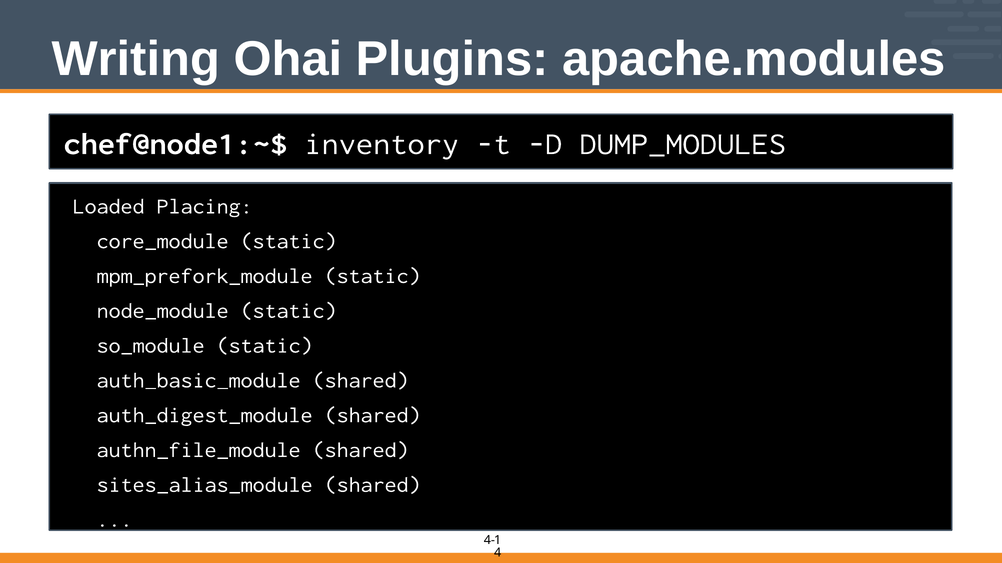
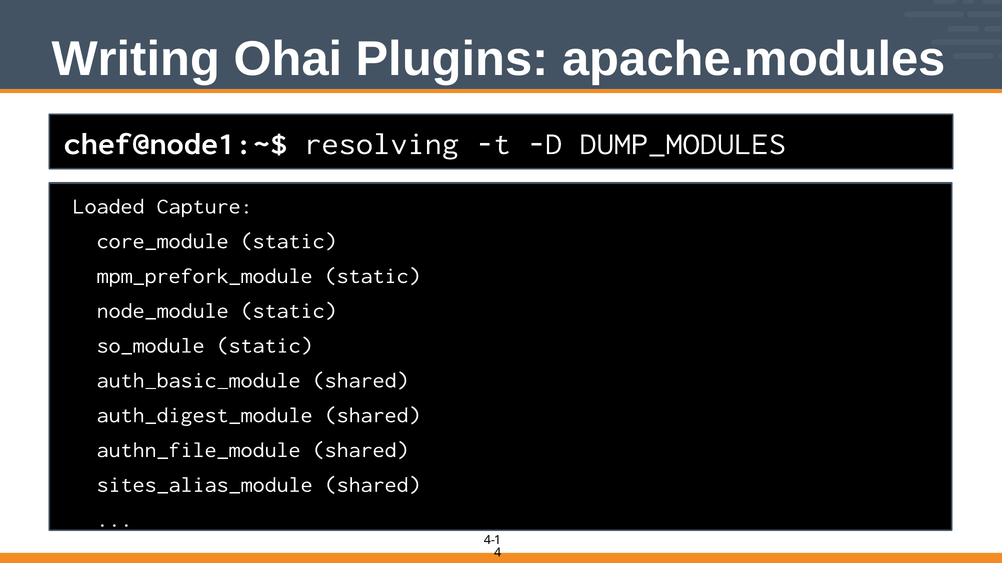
inventory: inventory -> resolving
Placing: Placing -> Capture
